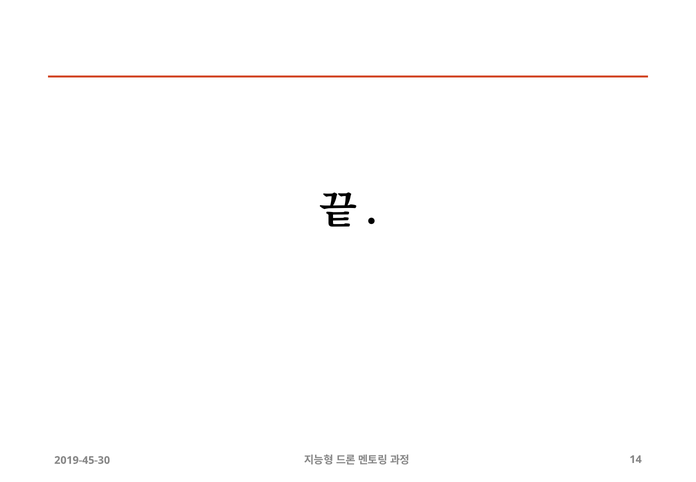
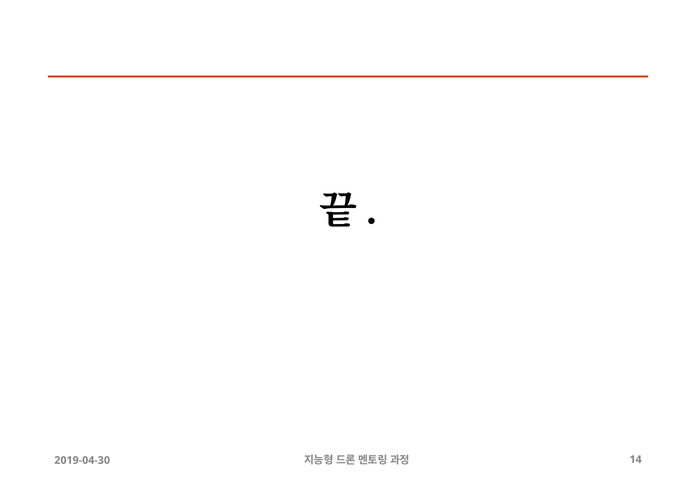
2019-45-30: 2019-45-30 -> 2019-04-30
